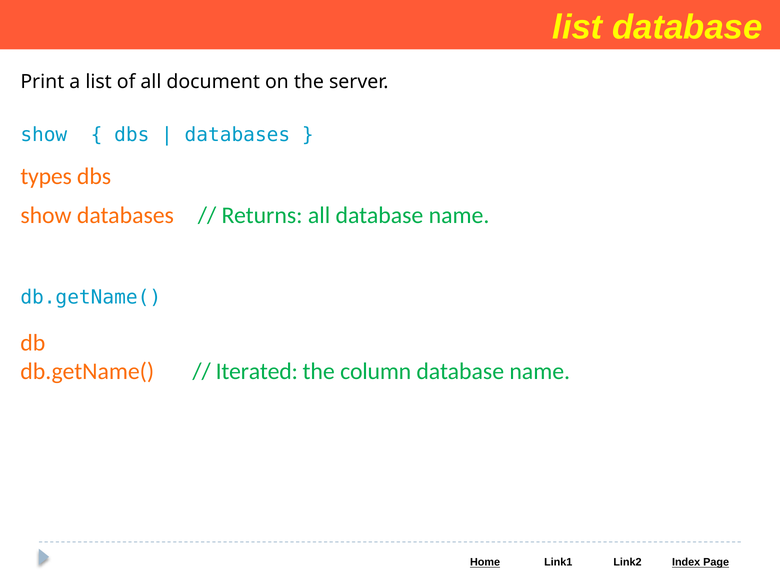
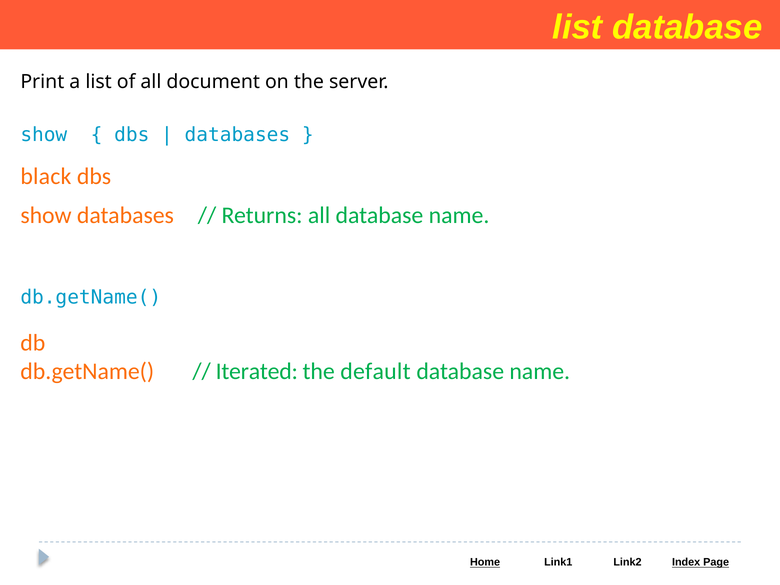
types: types -> black
column: column -> default
